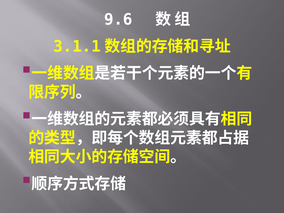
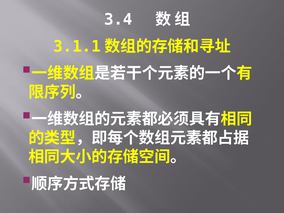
9.6: 9.6 -> 3.4
